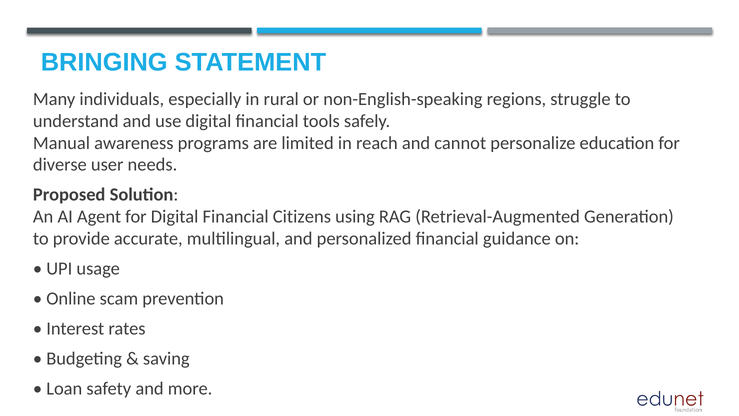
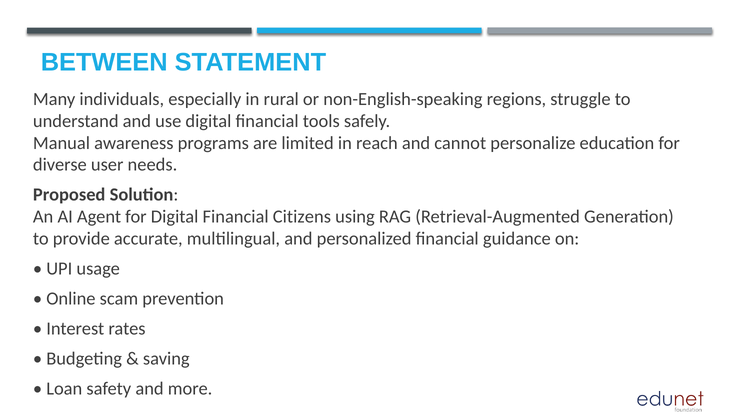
BRINGING: BRINGING -> BETWEEN
